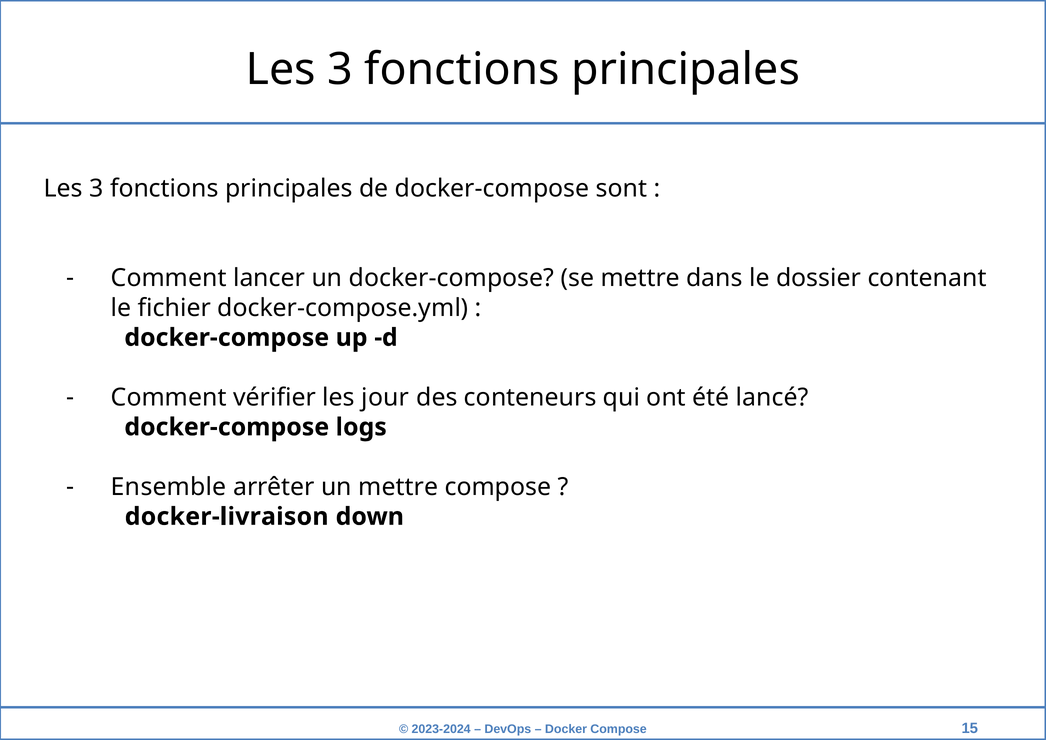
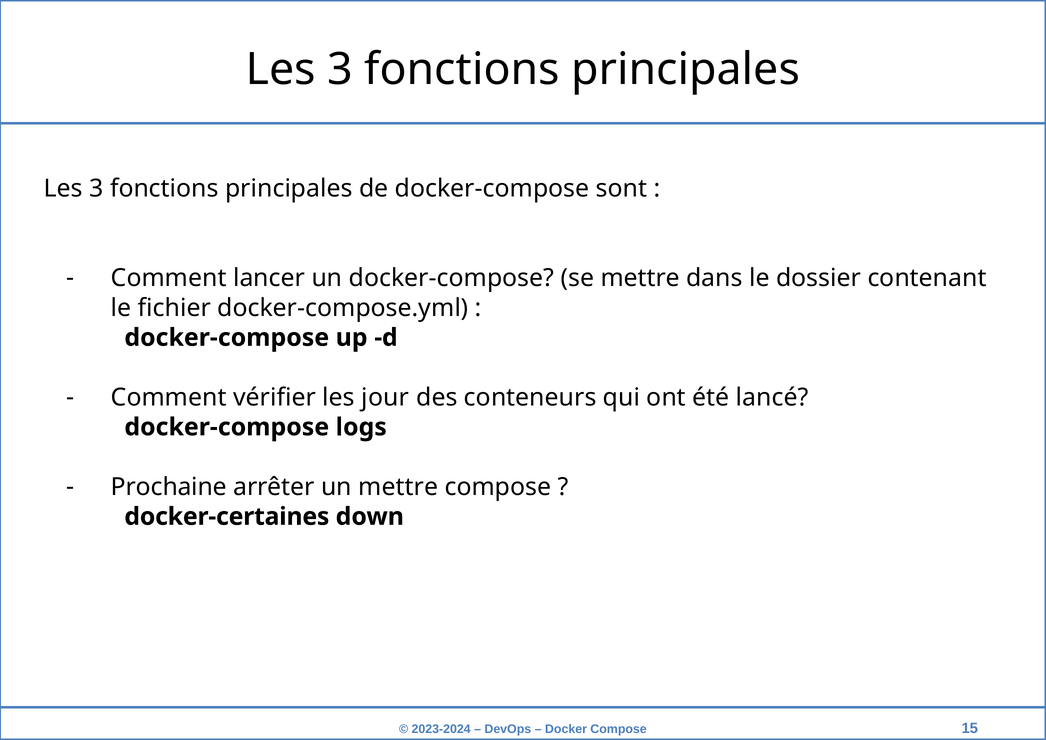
Ensemble: Ensemble -> Prochaine
docker-livraison: docker-livraison -> docker-certaines
